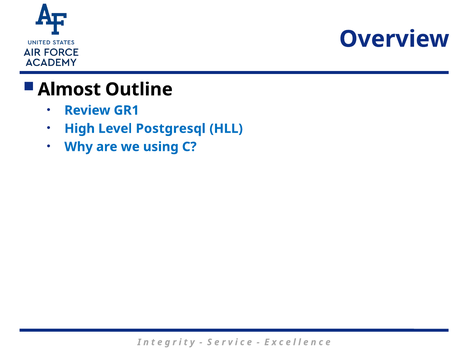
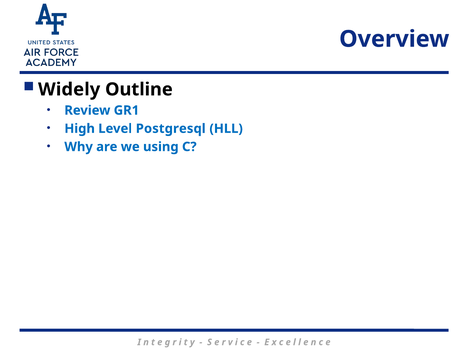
Almost: Almost -> Widely
